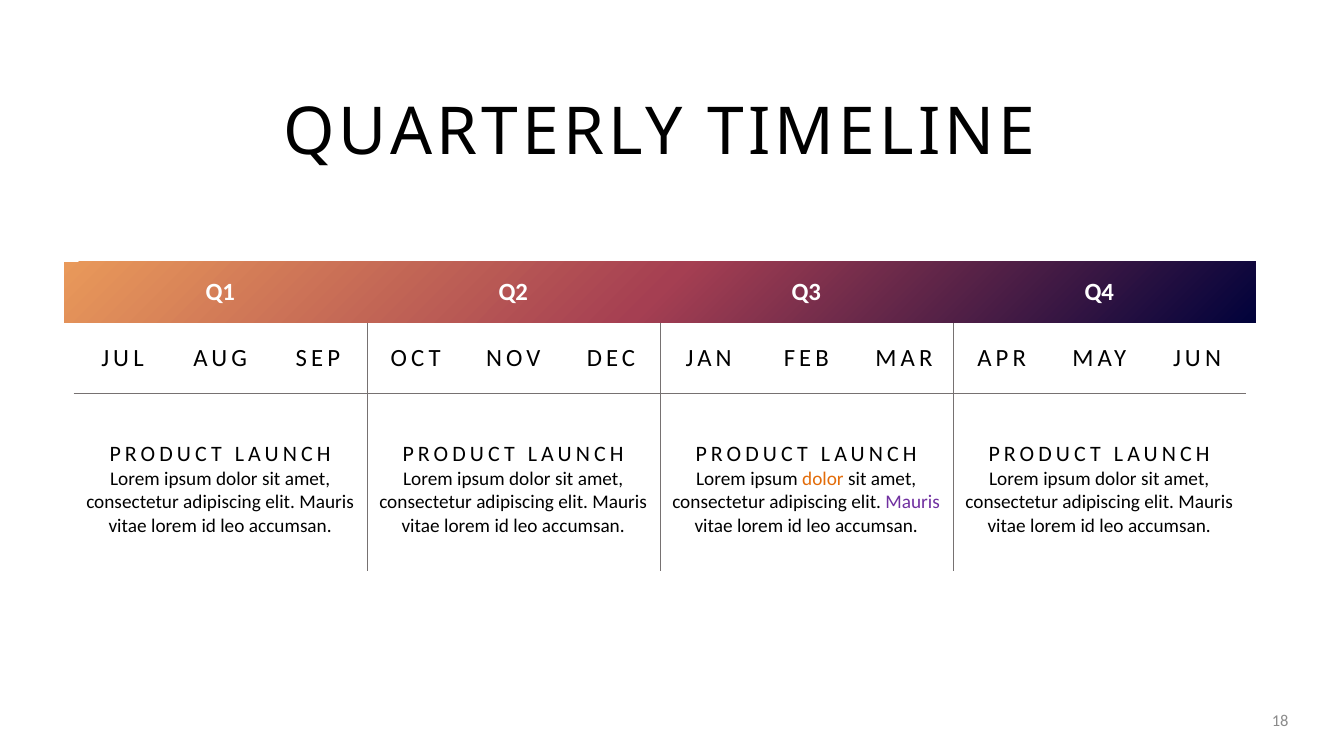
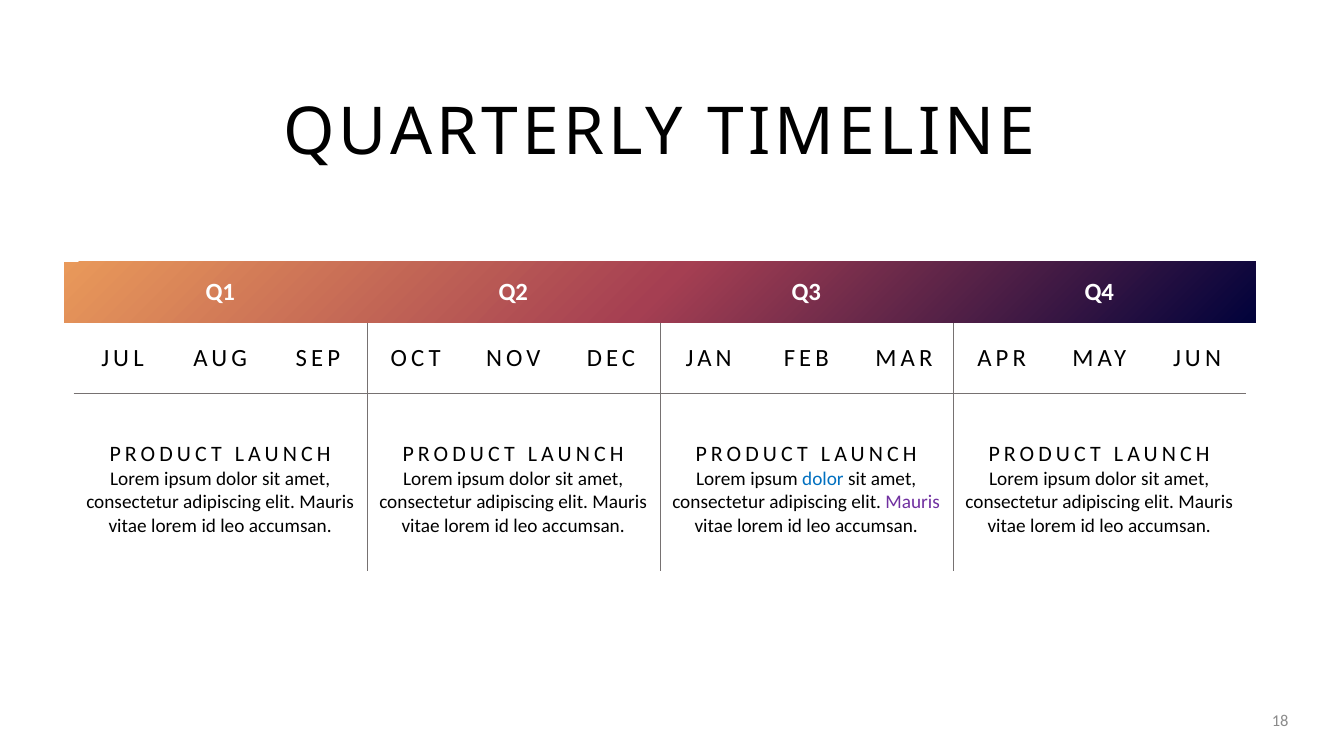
dolor at (823, 479) colour: orange -> blue
